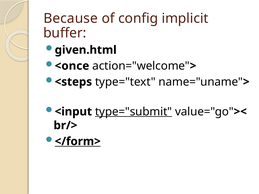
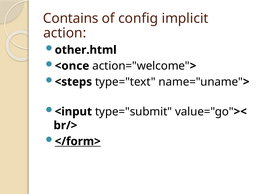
Because: Because -> Contains
buffer: buffer -> action
given.html: given.html -> other.html
type="submit underline: present -> none
